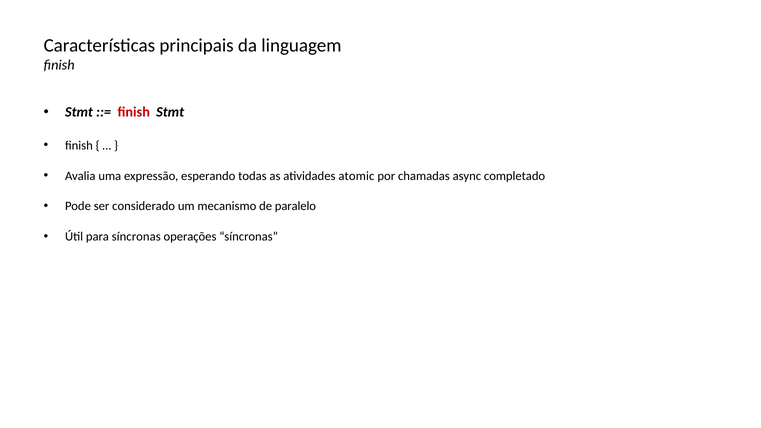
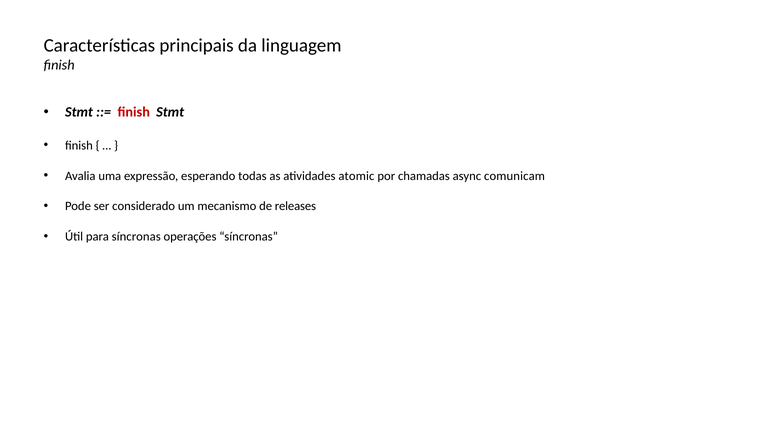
completado: completado -> comunicam
paralelo: paralelo -> releases
